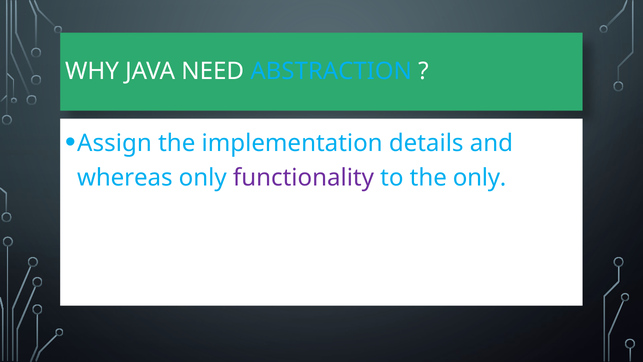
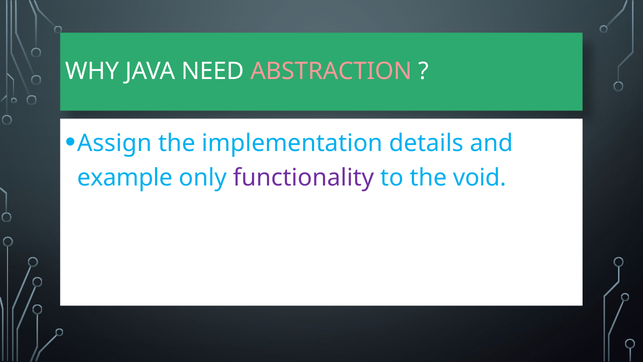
ABSTRACTION colour: light blue -> pink
whereas: whereas -> example
the only: only -> void
